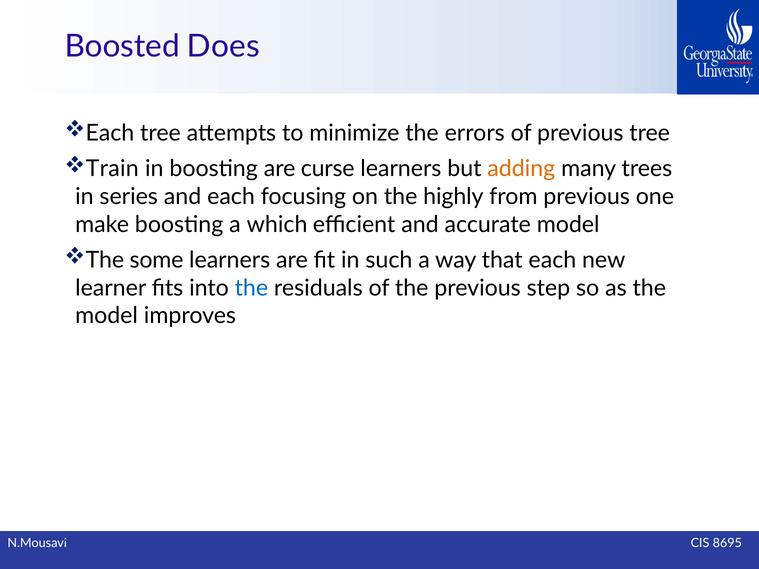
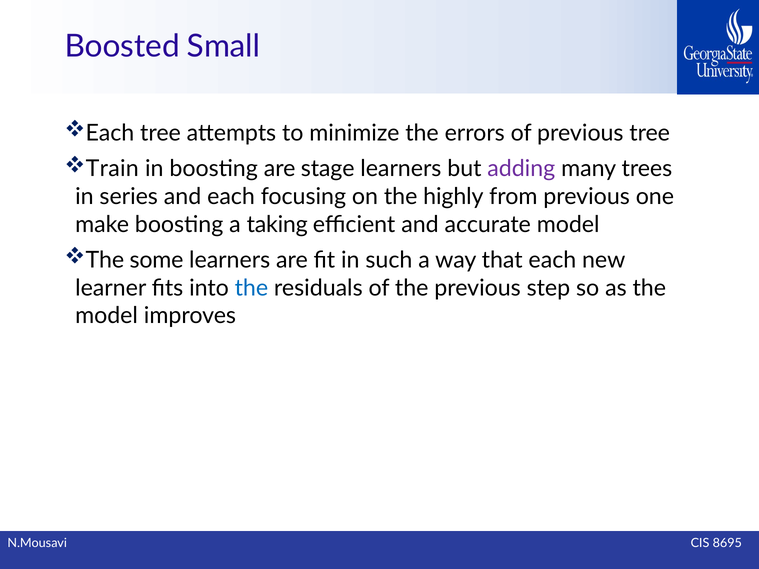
Does: Does -> Small
curse: curse -> stage
adding colour: orange -> purple
which: which -> taking
